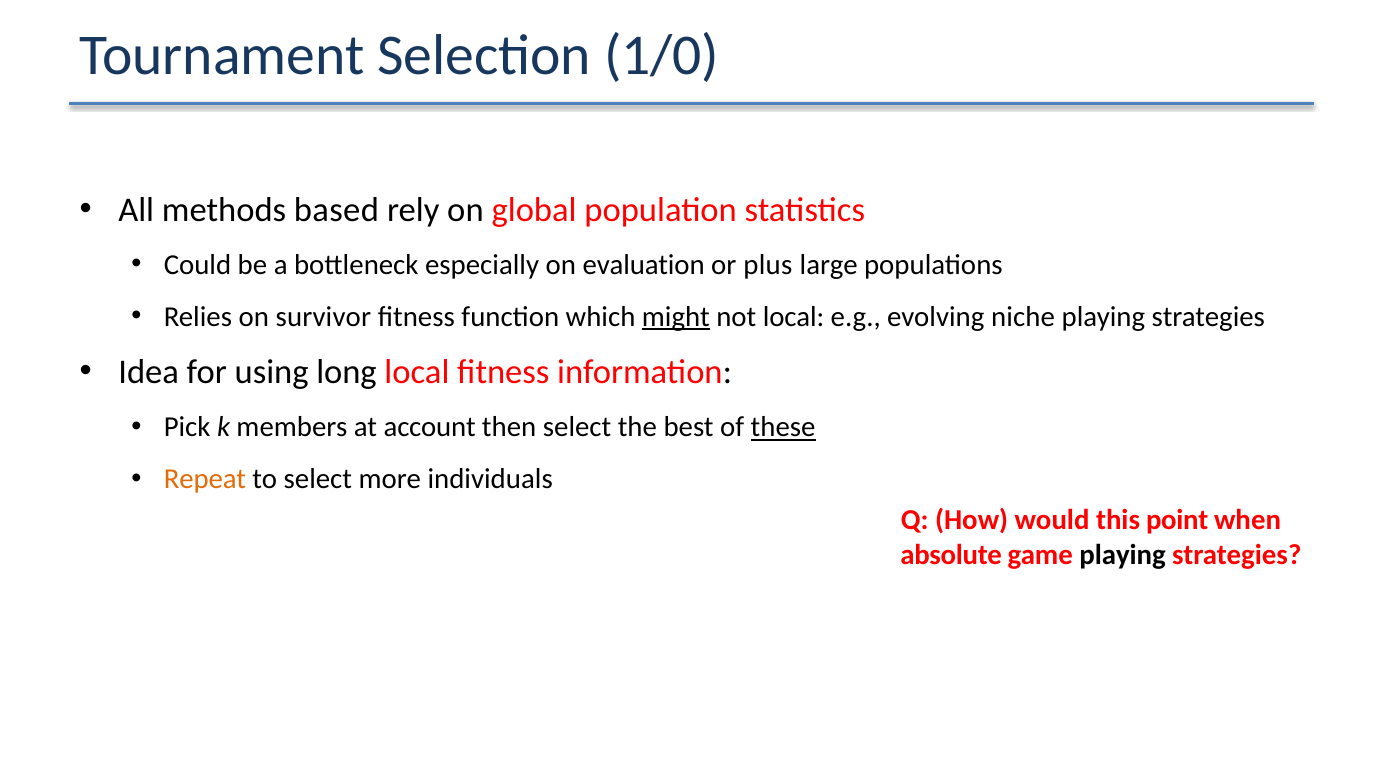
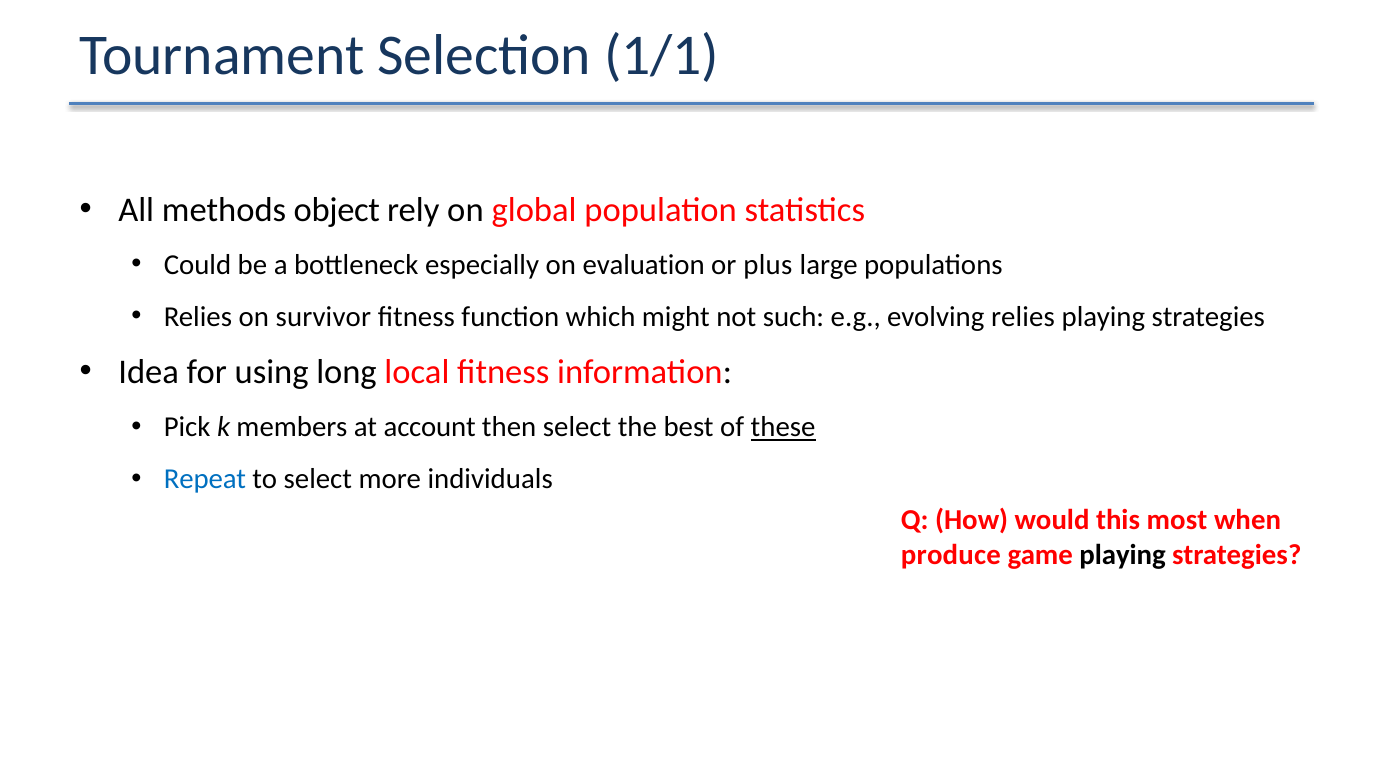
1/0: 1/0 -> 1/1
based: based -> object
might underline: present -> none
not local: local -> such
evolving niche: niche -> relies
Repeat colour: orange -> blue
point: point -> most
absolute: absolute -> produce
